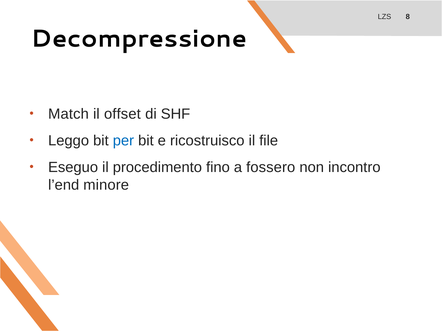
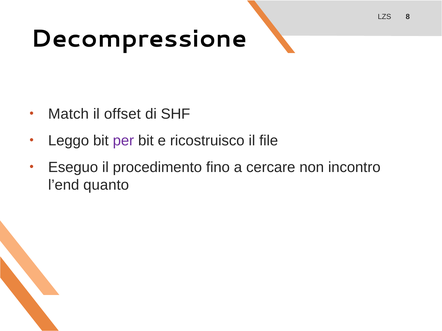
per colour: blue -> purple
fossero: fossero -> cercare
minore: minore -> quanto
